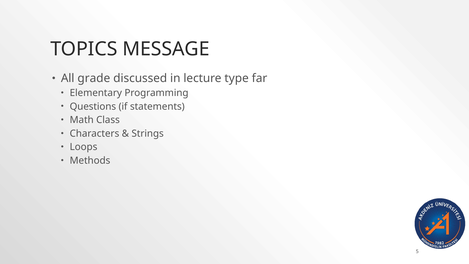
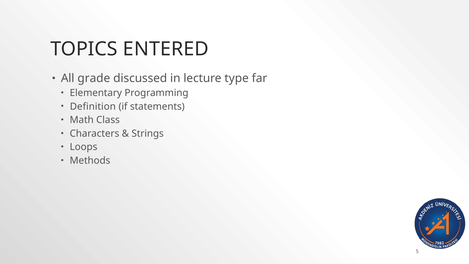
MESSAGE: MESSAGE -> ENTERED
Questions: Questions -> Definition
